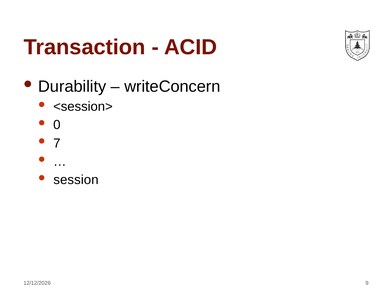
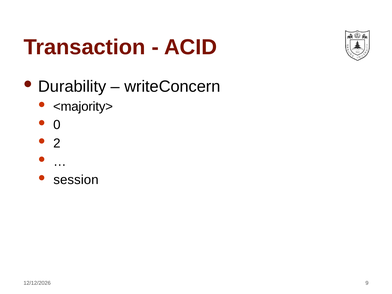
<session>: <session> -> <majority>
7: 7 -> 2
